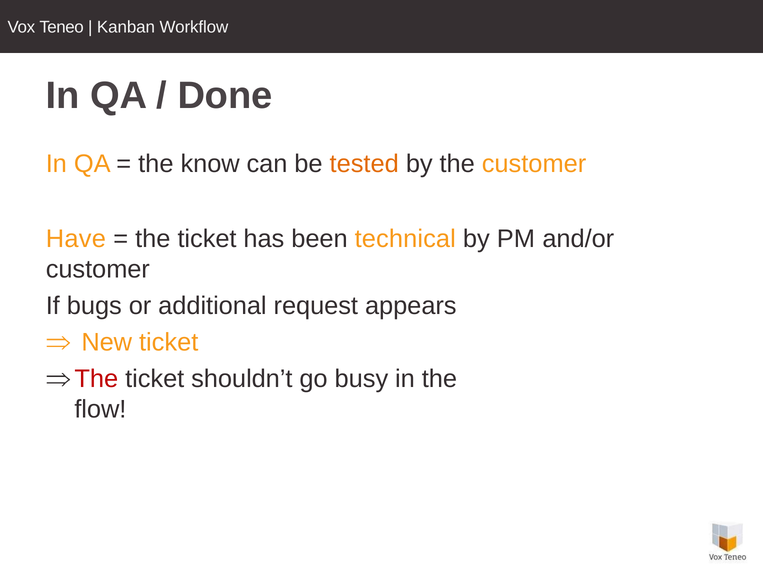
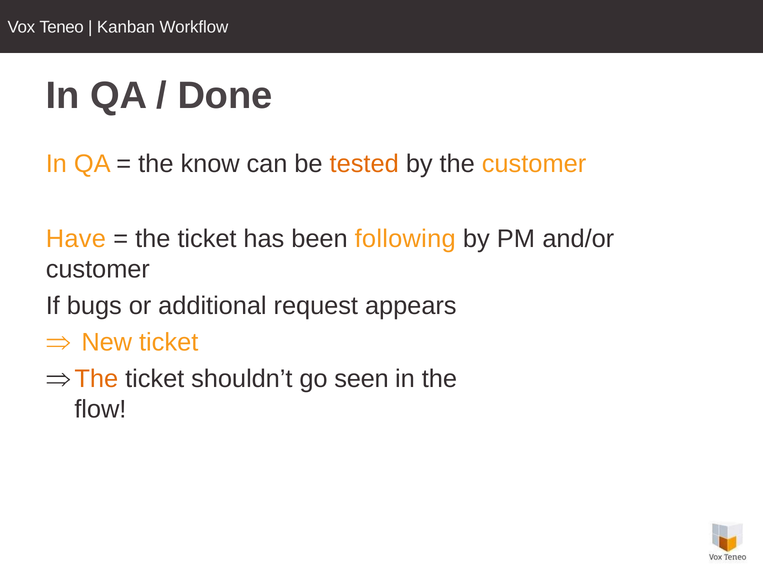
technical: technical -> following
The at (96, 379) colour: red -> orange
busy: busy -> seen
